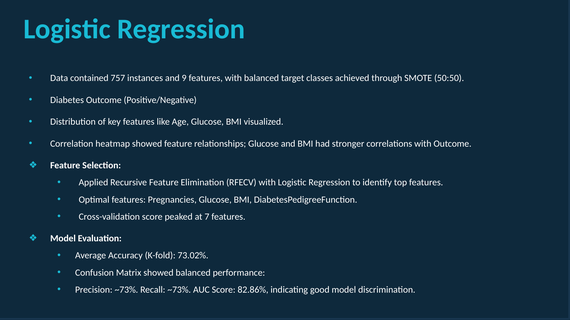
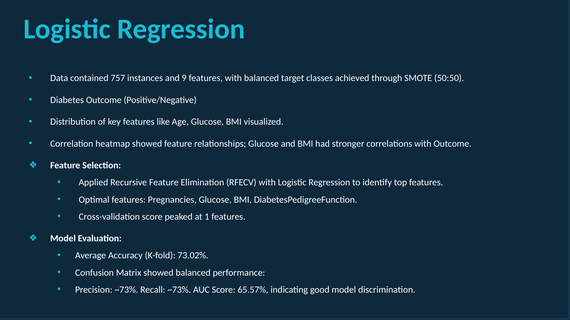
7: 7 -> 1
82.86%: 82.86% -> 65.57%
